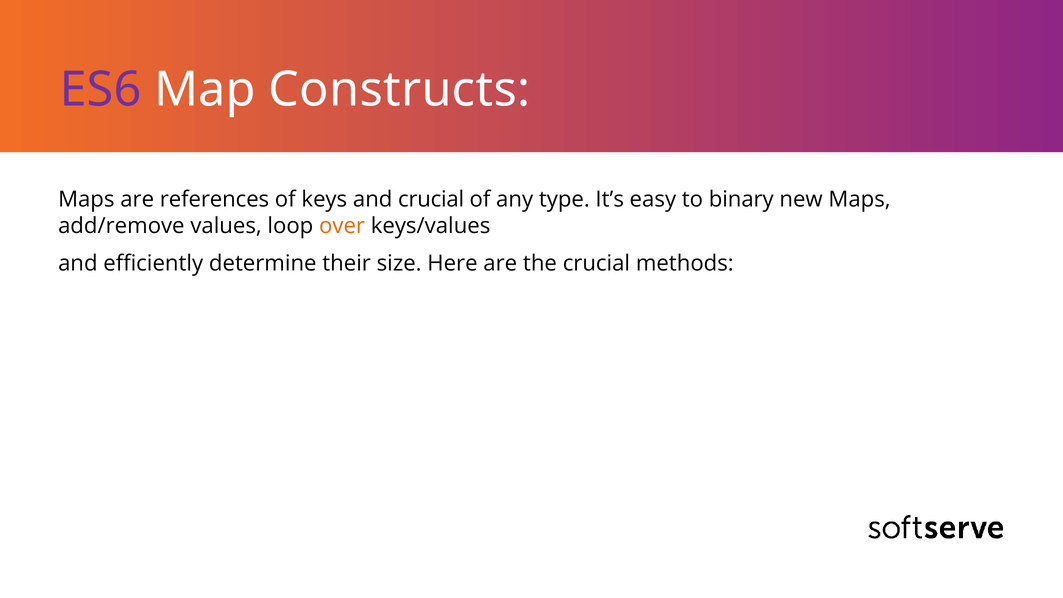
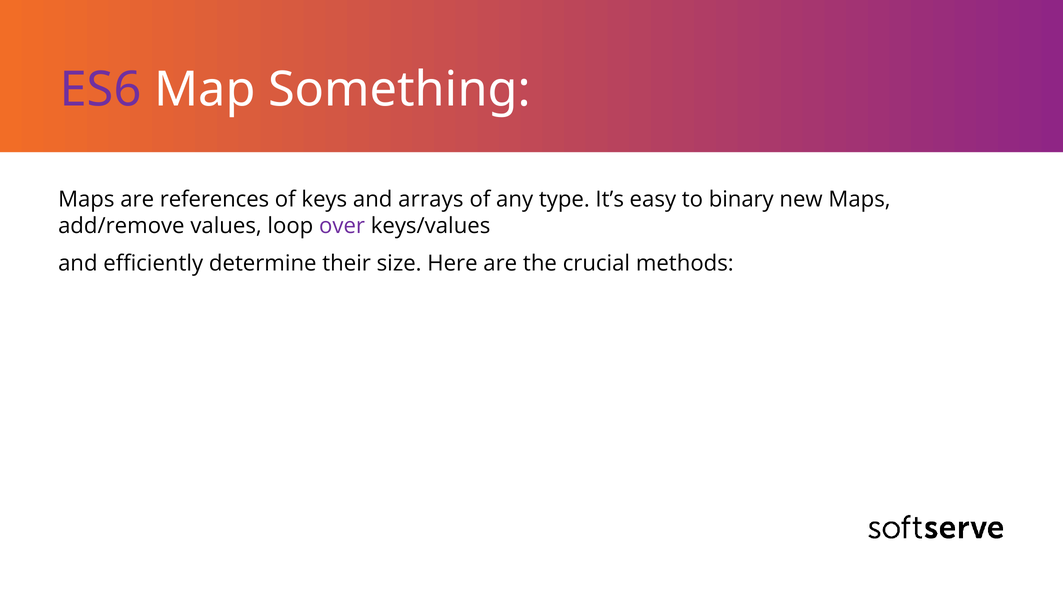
Constructs: Constructs -> Something
and crucial: crucial -> arrays
over colour: orange -> purple
